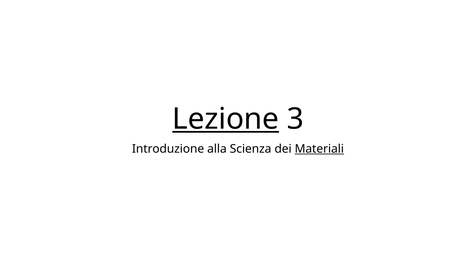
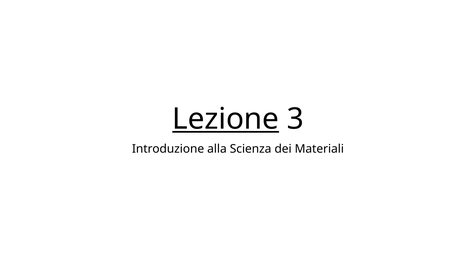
Materiali underline: present -> none
